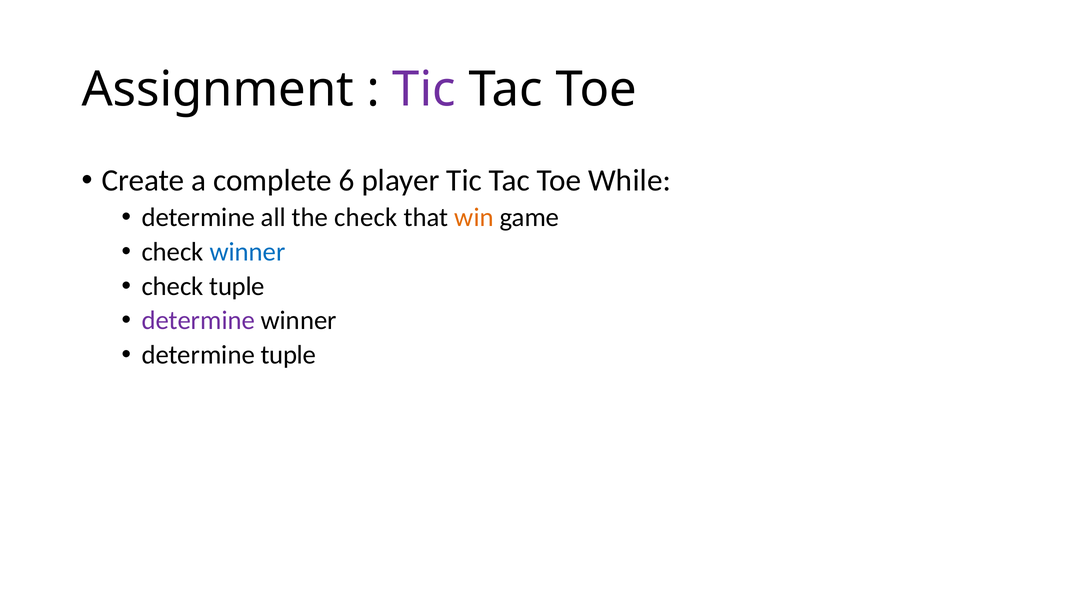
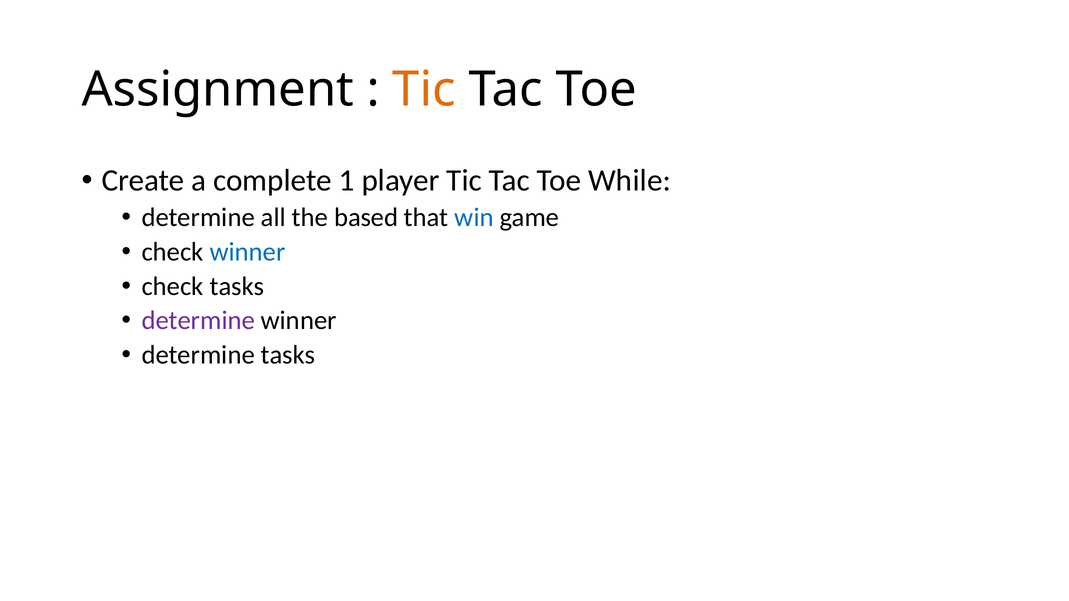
Tic at (424, 90) colour: purple -> orange
6: 6 -> 1
the check: check -> based
win colour: orange -> blue
check tuple: tuple -> tasks
determine tuple: tuple -> tasks
